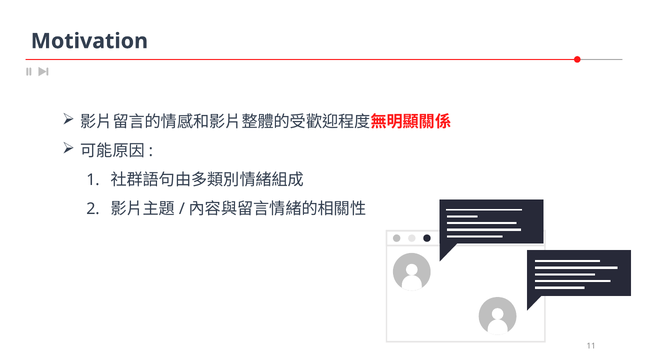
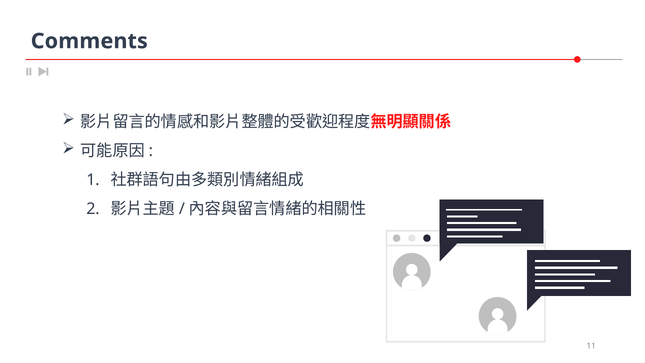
Motivation: Motivation -> Comments
